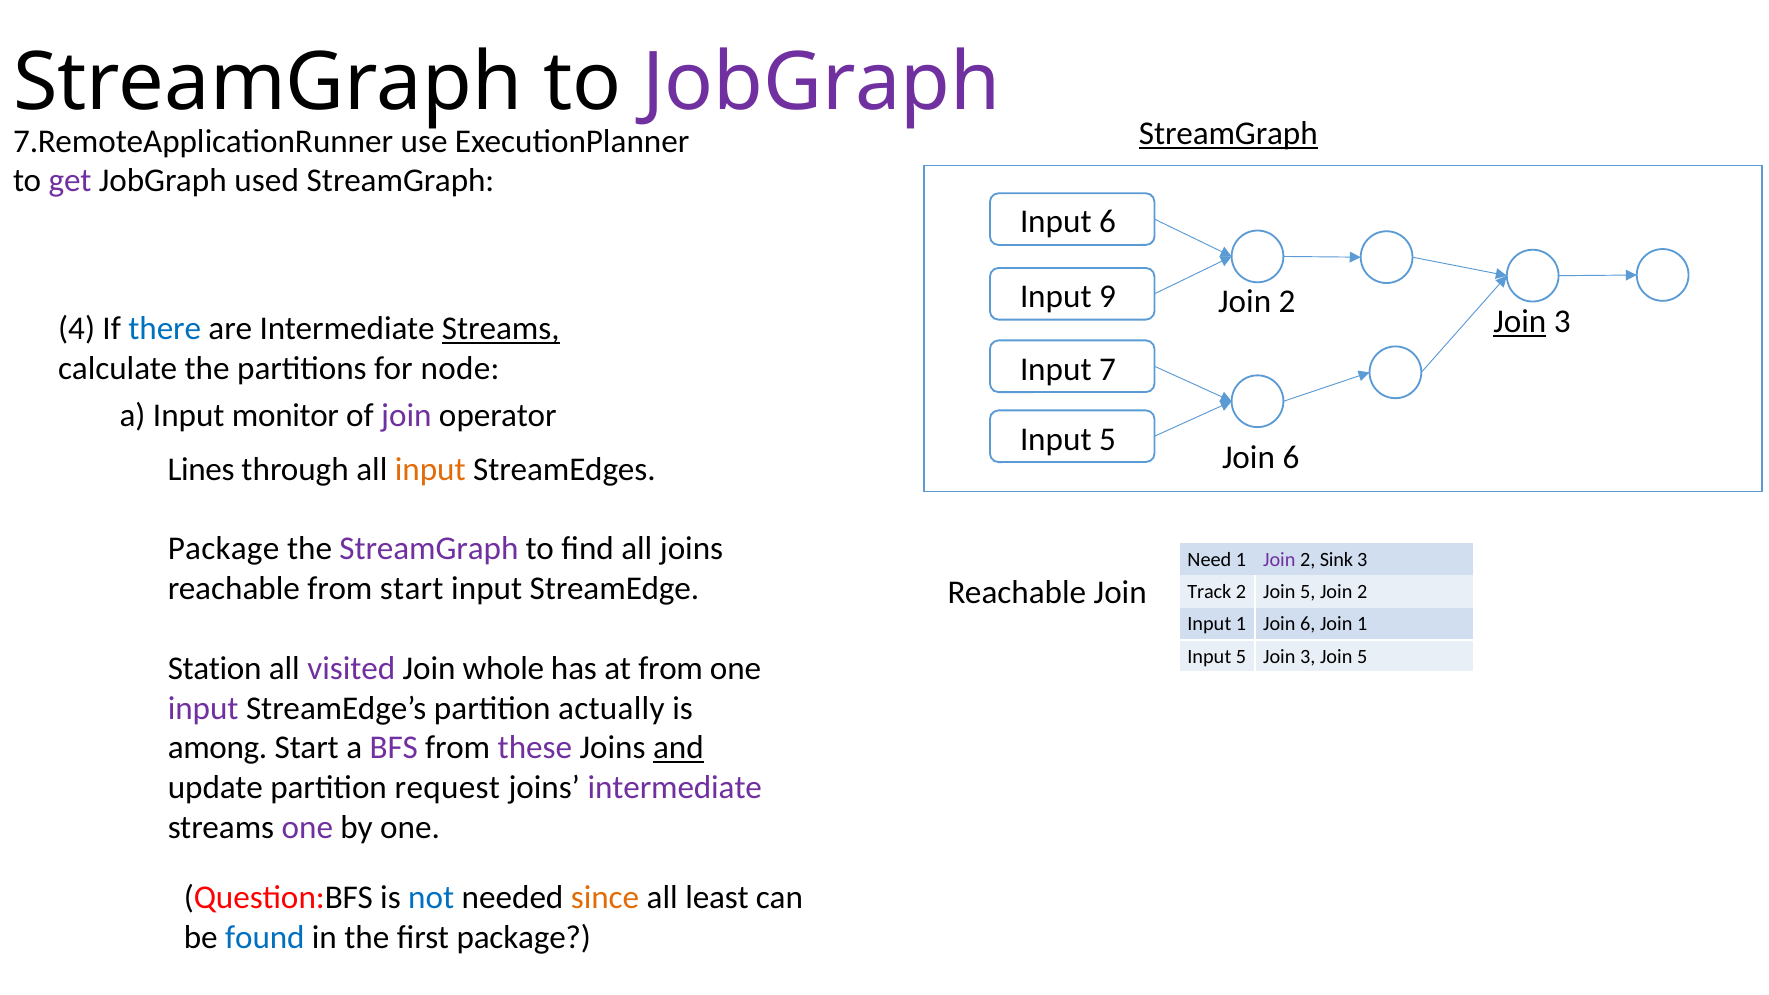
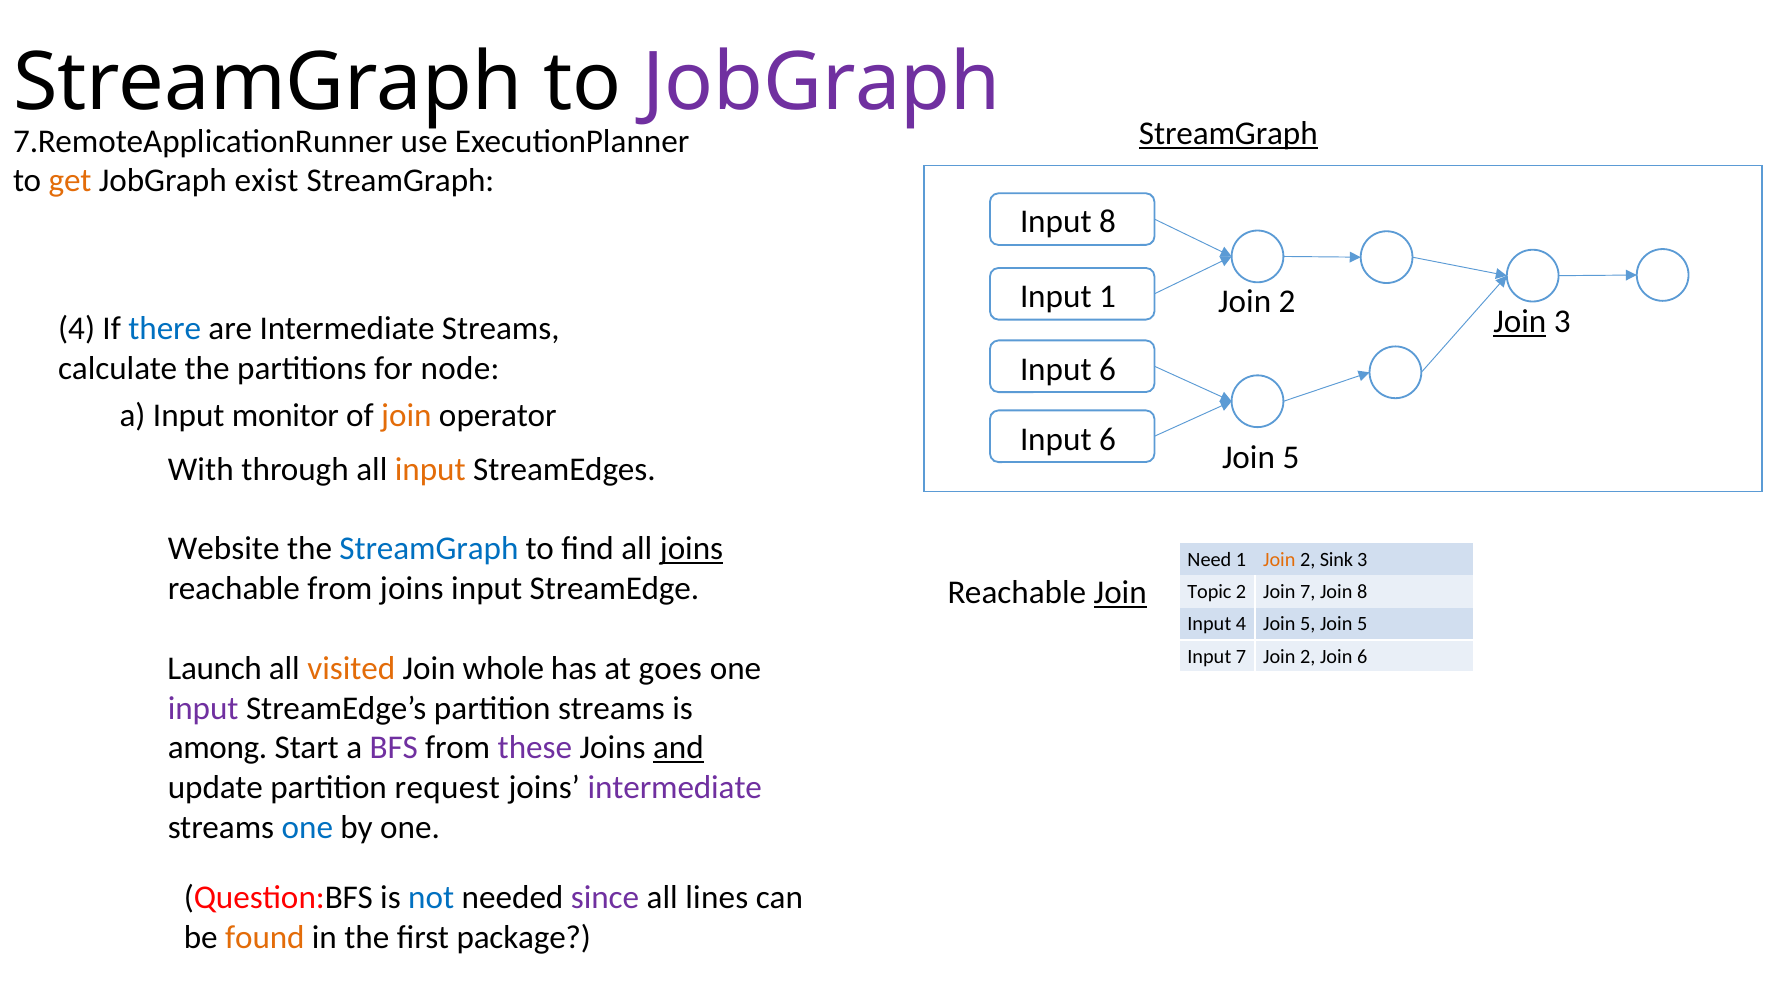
get colour: purple -> orange
used: used -> exist
Input 6: 6 -> 8
Input 9: 9 -> 1
Streams at (501, 329) underline: present -> none
7 at (1107, 369): 7 -> 6
join at (406, 416) colour: purple -> orange
5 at (1107, 439): 5 -> 6
6 at (1291, 457): 6 -> 5
Lines: Lines -> With
Package at (224, 549): Package -> Website
StreamGraph at (429, 549) colour: purple -> blue
joins at (692, 549) underline: none -> present
Join at (1279, 560) colour: purple -> orange
from start: start -> joins
Join at (1120, 593) underline: none -> present
Track: Track -> Topic
2 Join 5: 5 -> 7
2 at (1362, 592): 2 -> 8
Input 1: 1 -> 4
6 at (1308, 624): 6 -> 5
1 at (1362, 624): 1 -> 5
5 at (1241, 657): 5 -> 7
3 at (1308, 657): 3 -> 2
5 at (1362, 657): 5 -> 6
Station: Station -> Launch
visited colour: purple -> orange
at from: from -> goes
partition actually: actually -> streams
one at (307, 828) colour: purple -> blue
since colour: orange -> purple
least: least -> lines
found colour: blue -> orange
